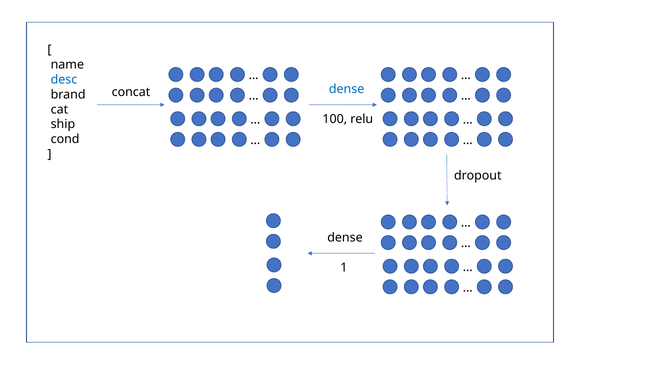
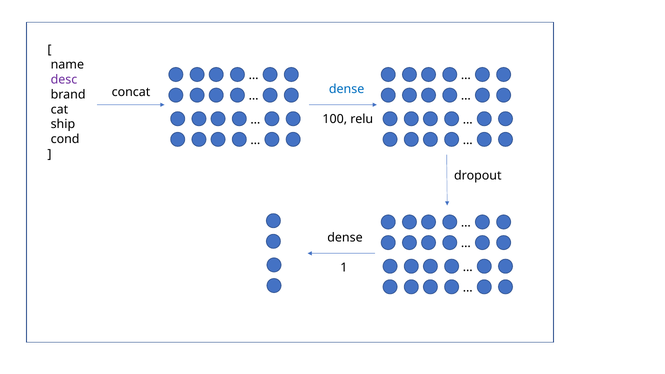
desc colour: blue -> purple
